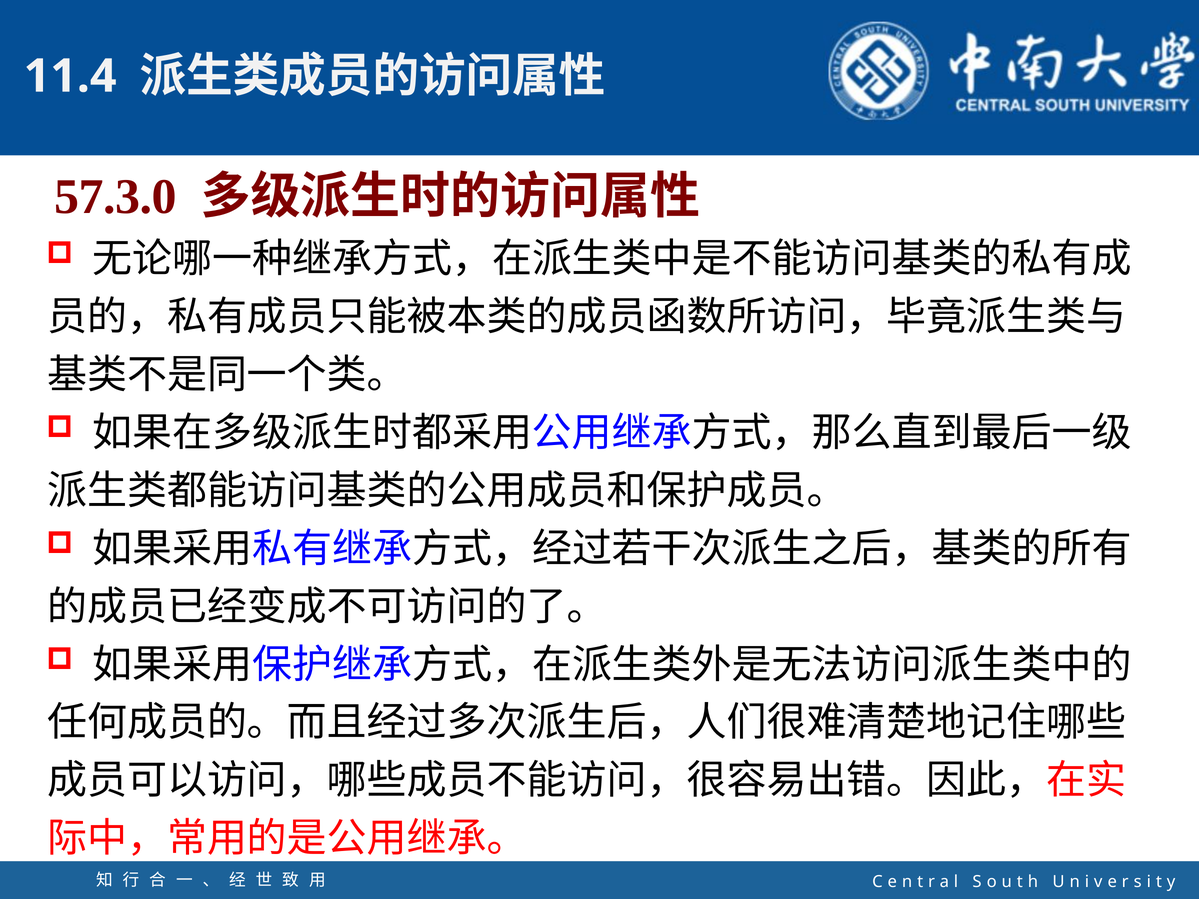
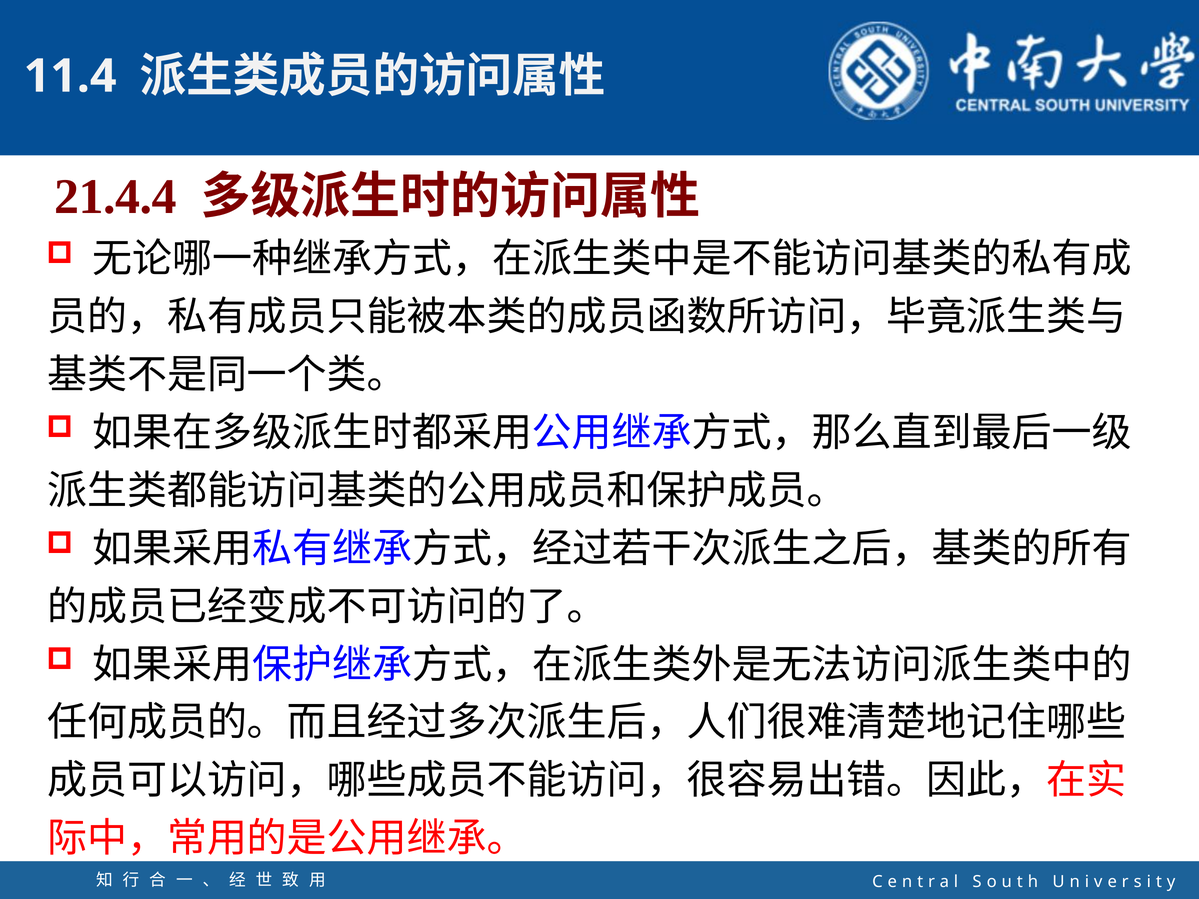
57.3.0: 57.3.0 -> 21.4.4
